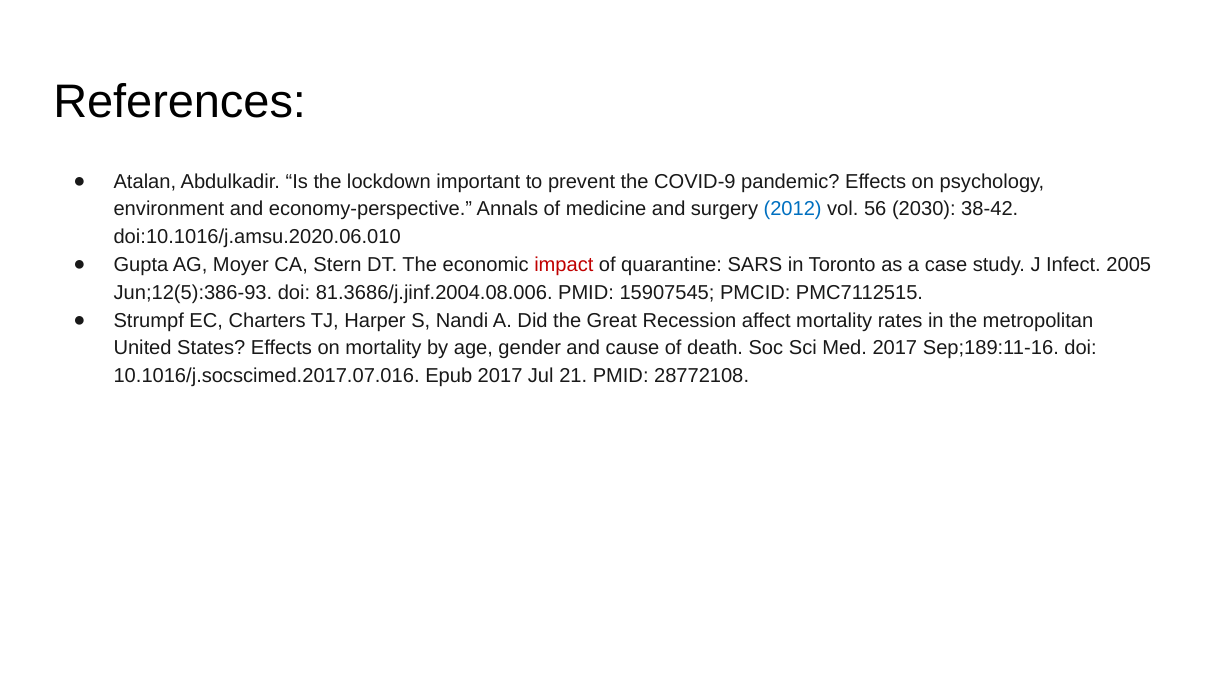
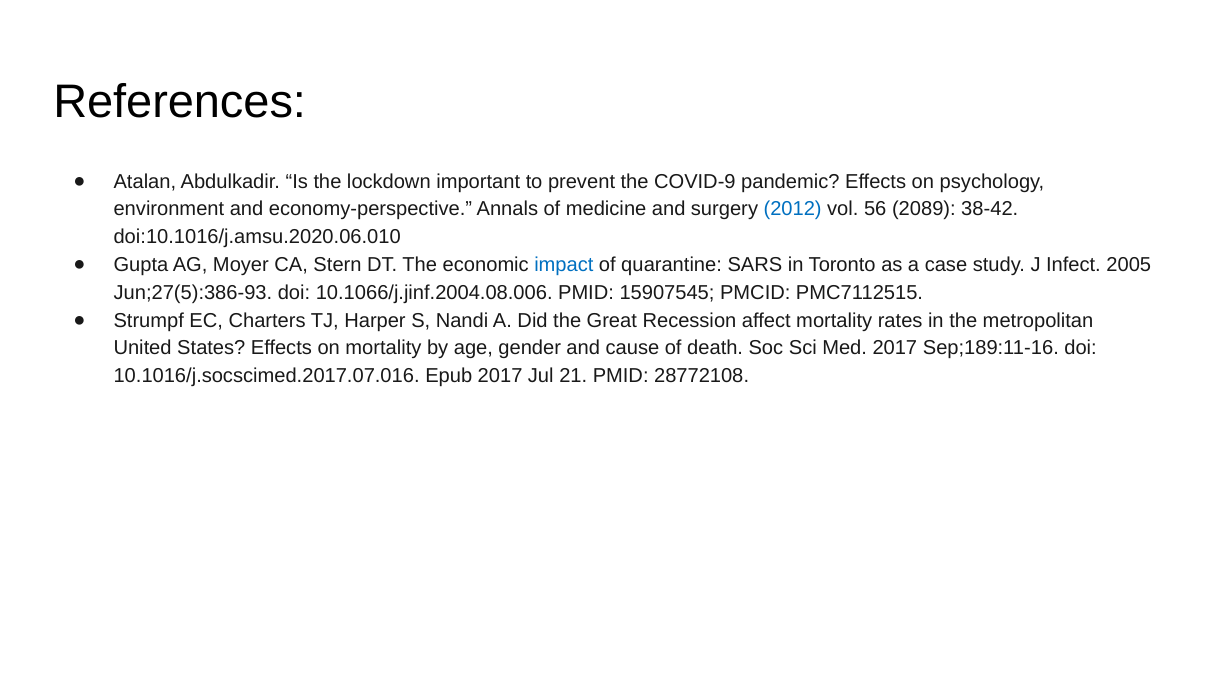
2030: 2030 -> 2089
impact colour: red -> blue
Jun;12(5):386-93: Jun;12(5):386-93 -> Jun;27(5):386-93
81.3686/j.jinf.2004.08.006: 81.3686/j.jinf.2004.08.006 -> 10.1066/j.jinf.2004.08.006
